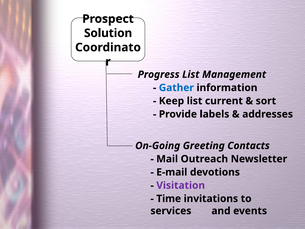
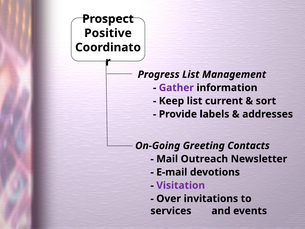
Solution: Solution -> Positive
Gather colour: blue -> purple
Time: Time -> Over
